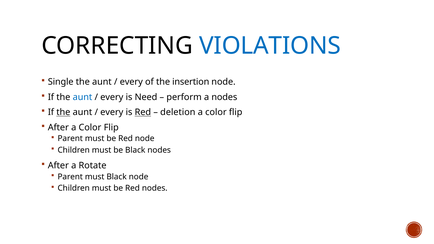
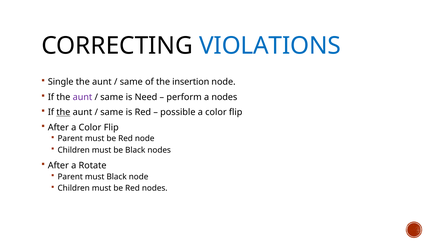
every at (131, 82): every -> same
aunt at (82, 97) colour: blue -> purple
every at (112, 97): every -> same
every at (112, 112): every -> same
Red at (143, 112) underline: present -> none
deletion: deletion -> possible
